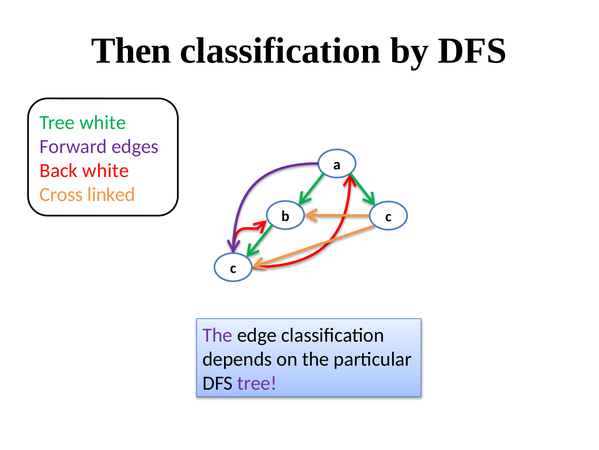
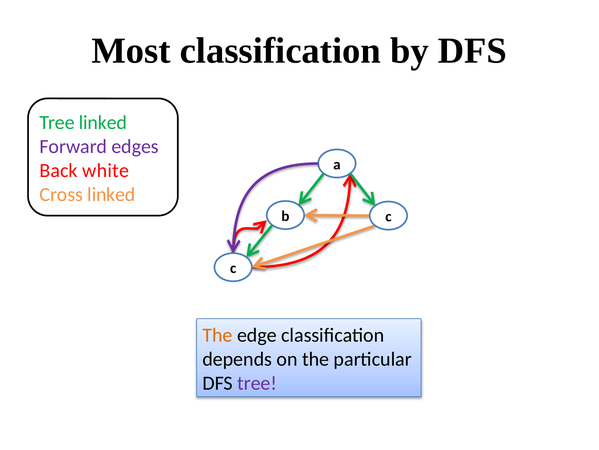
Then: Then -> Most
Tree white: white -> linked
The at (217, 335) colour: purple -> orange
